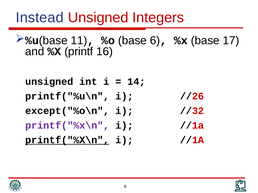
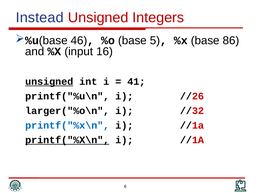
11: 11 -> 46
base 6: 6 -> 5
17: 17 -> 86
printf: printf -> input
unsigned at (49, 82) underline: none -> present
14: 14 -> 41
except("%o\n: except("%o\n -> larger("%o\n
printf("%x\n at (67, 126) colour: purple -> blue
